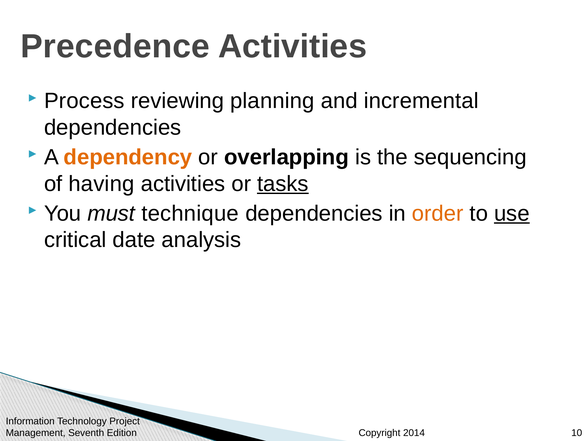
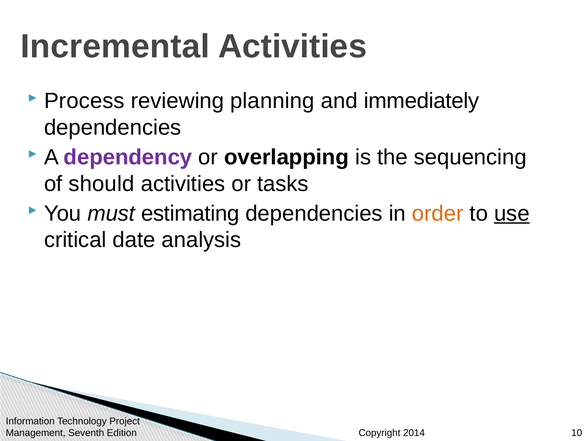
Precedence: Precedence -> Incremental
incremental: incremental -> immediately
dependency colour: orange -> purple
having: having -> should
tasks underline: present -> none
technique: technique -> estimating
